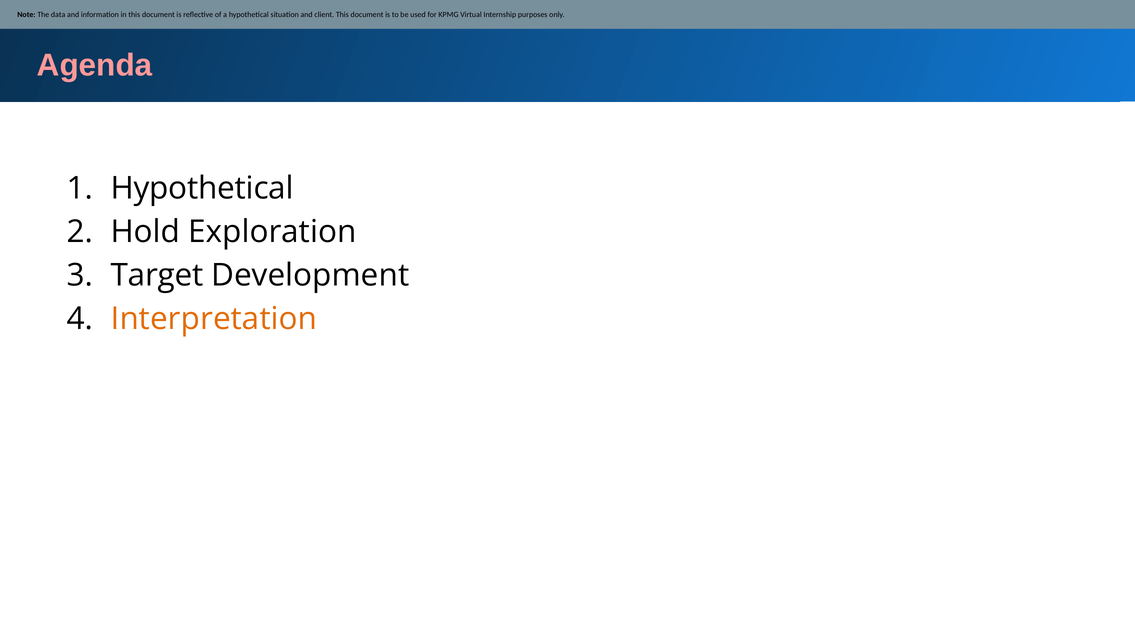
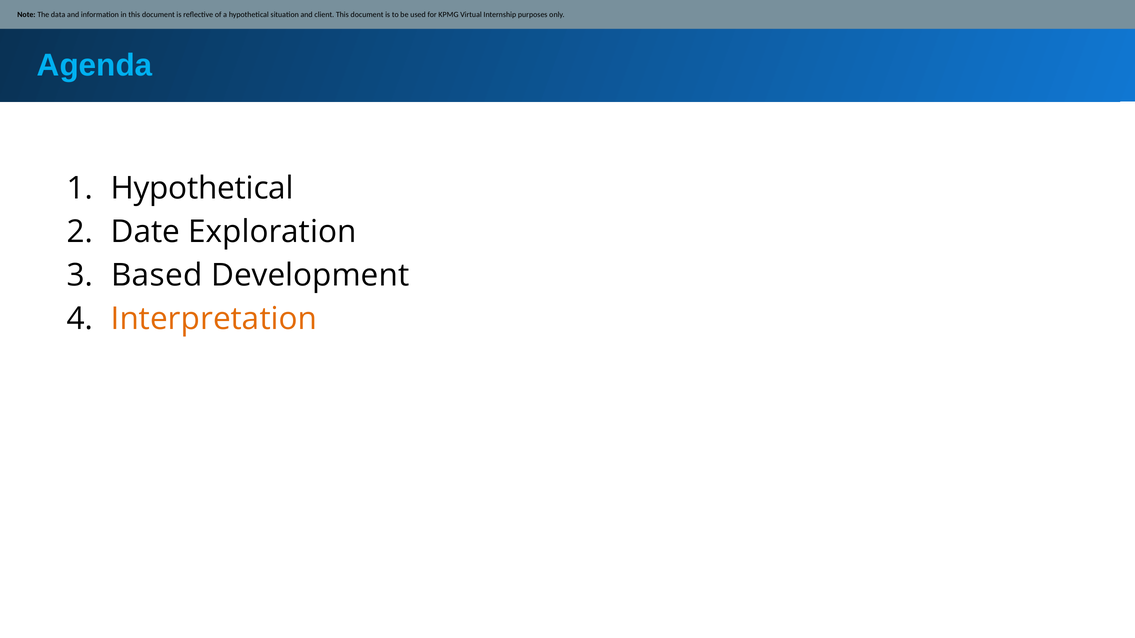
Agenda colour: pink -> light blue
Hold: Hold -> Date
Target: Target -> Based
